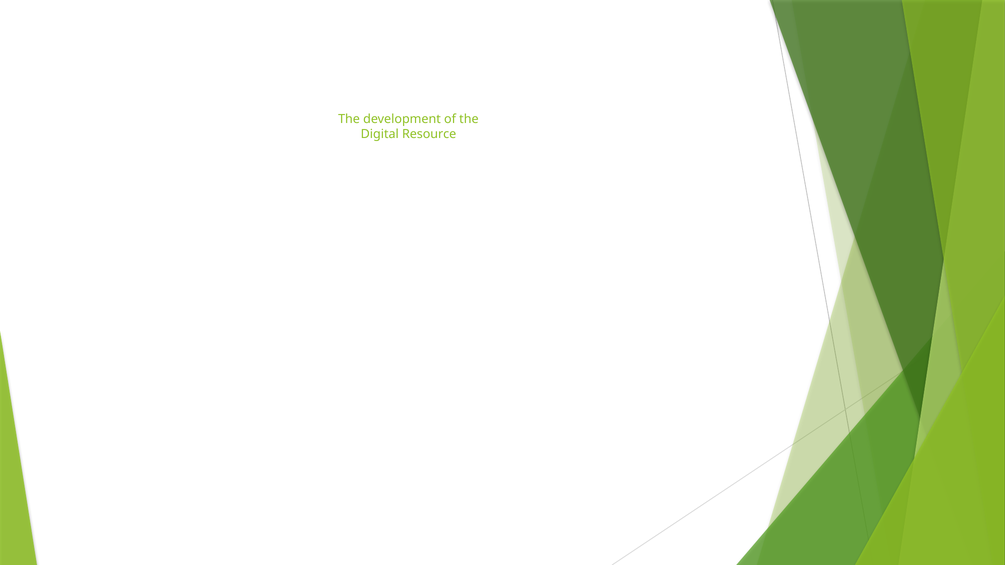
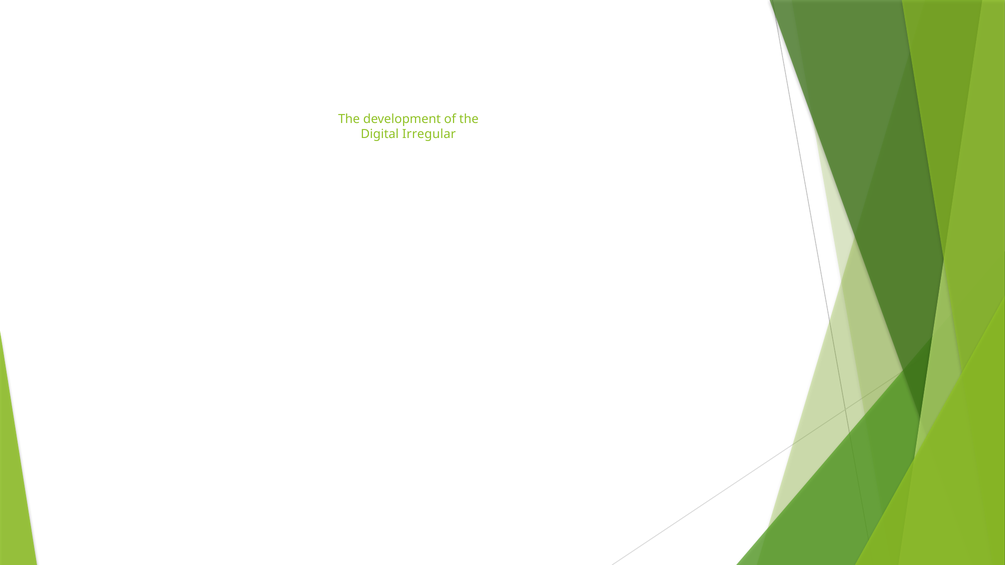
Resource: Resource -> Irregular
